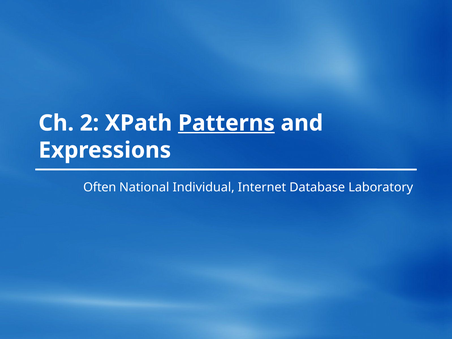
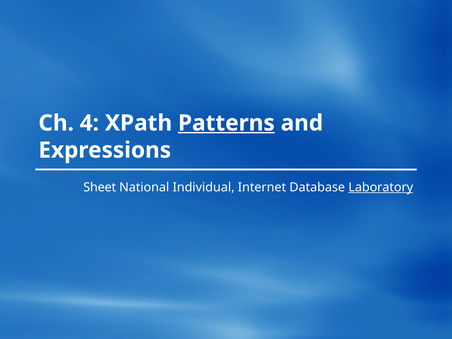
2: 2 -> 4
Often: Often -> Sheet
Laboratory underline: none -> present
